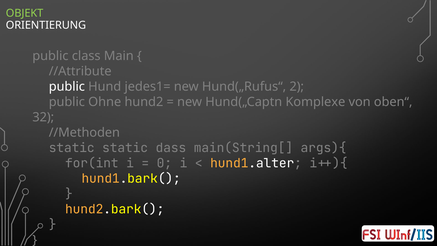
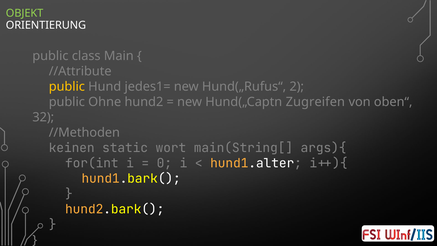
public at (67, 87) colour: white -> yellow
Komplexe: Komplexe -> Zugreifen
static at (72, 148): static -> keinen
dass: dass -> wort
